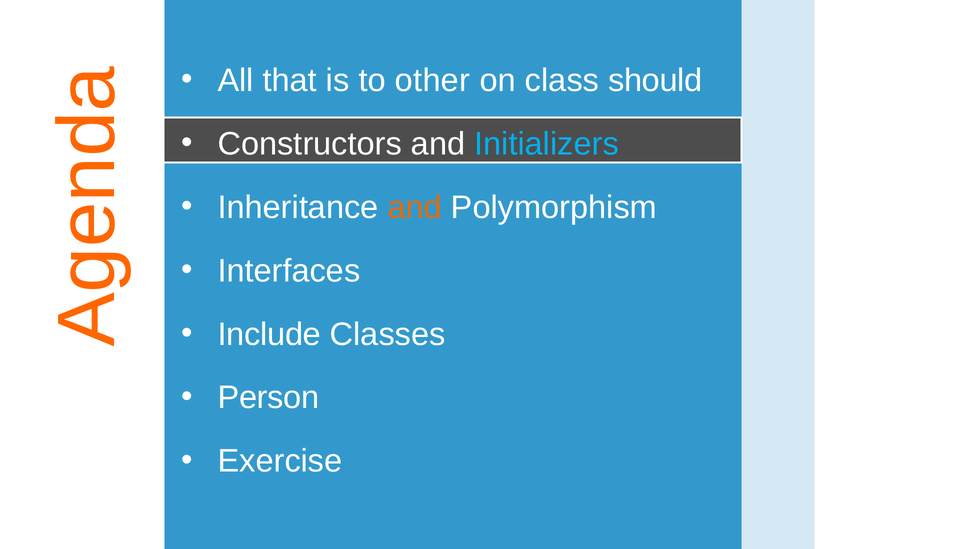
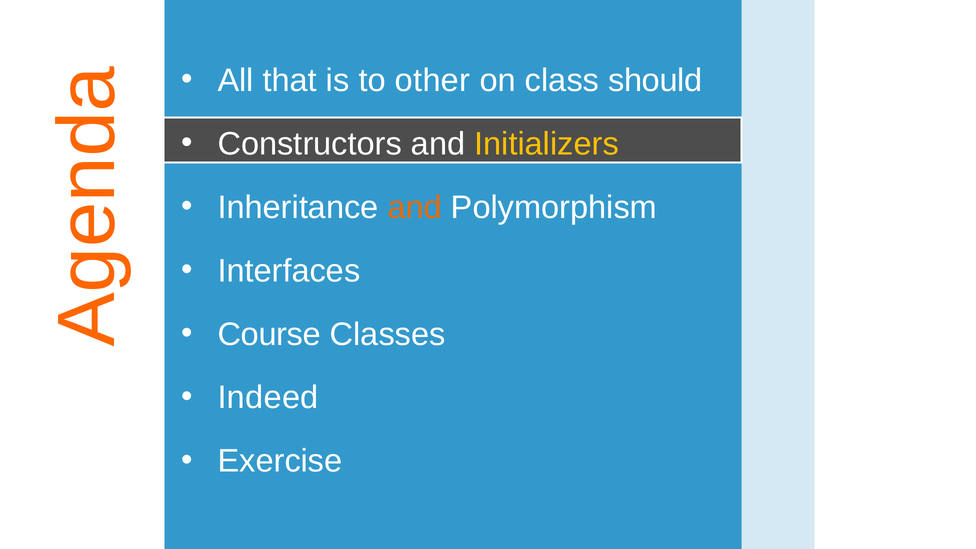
Initializers colour: light blue -> yellow
Include: Include -> Course
Person: Person -> Indeed
